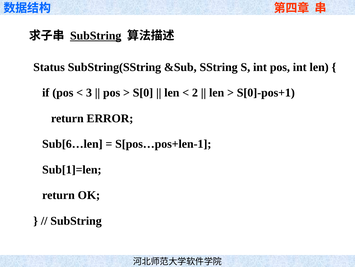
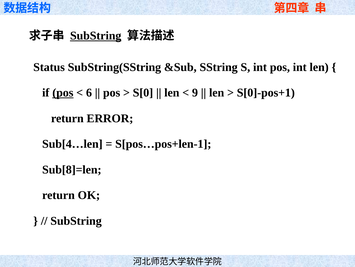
pos at (63, 93) underline: none -> present
3: 3 -> 6
2: 2 -> 9
Sub[6…len: Sub[6…len -> Sub[4…len
Sub[1]=len: Sub[1]=len -> Sub[8]=len
